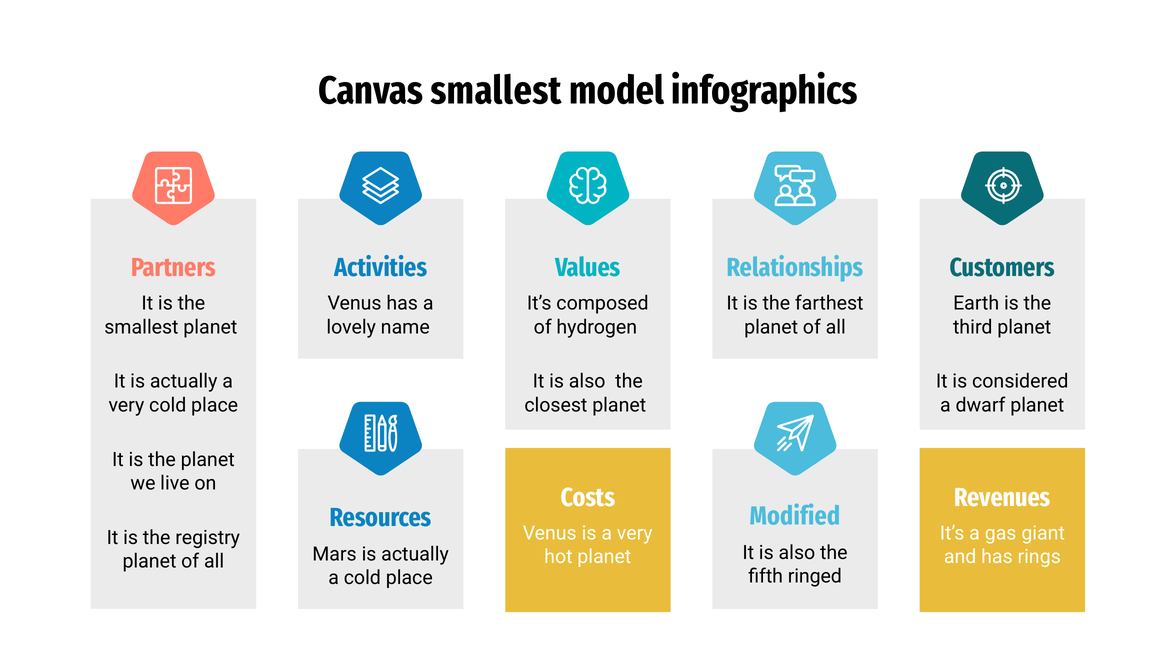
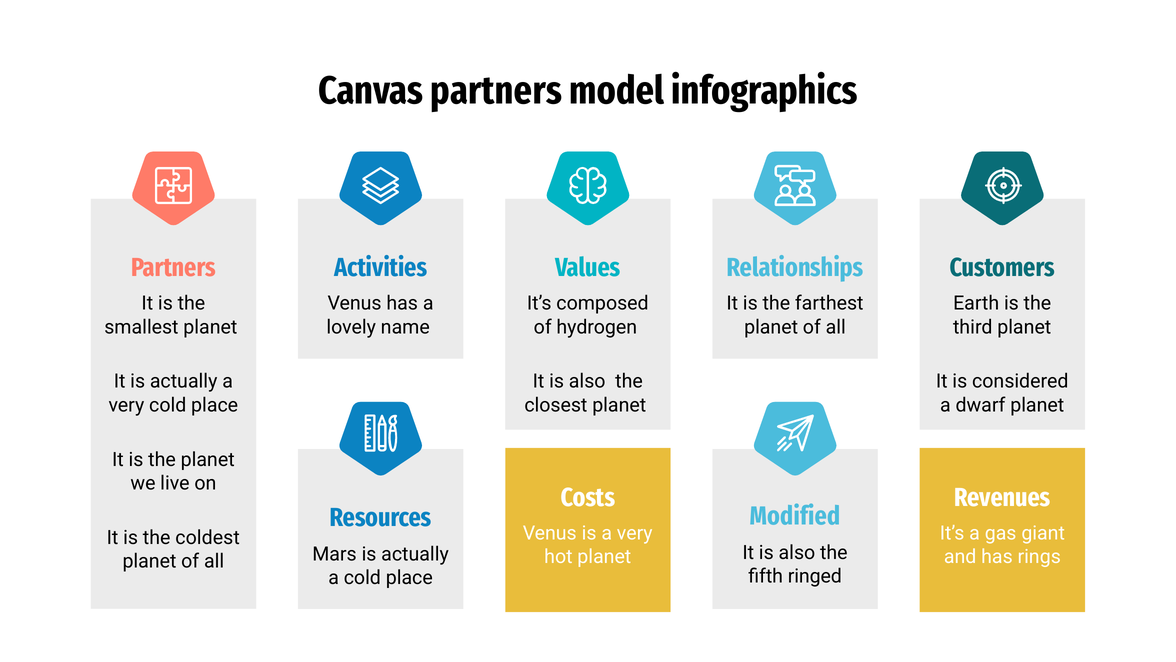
Canvas smallest: smallest -> partners
registry: registry -> coldest
